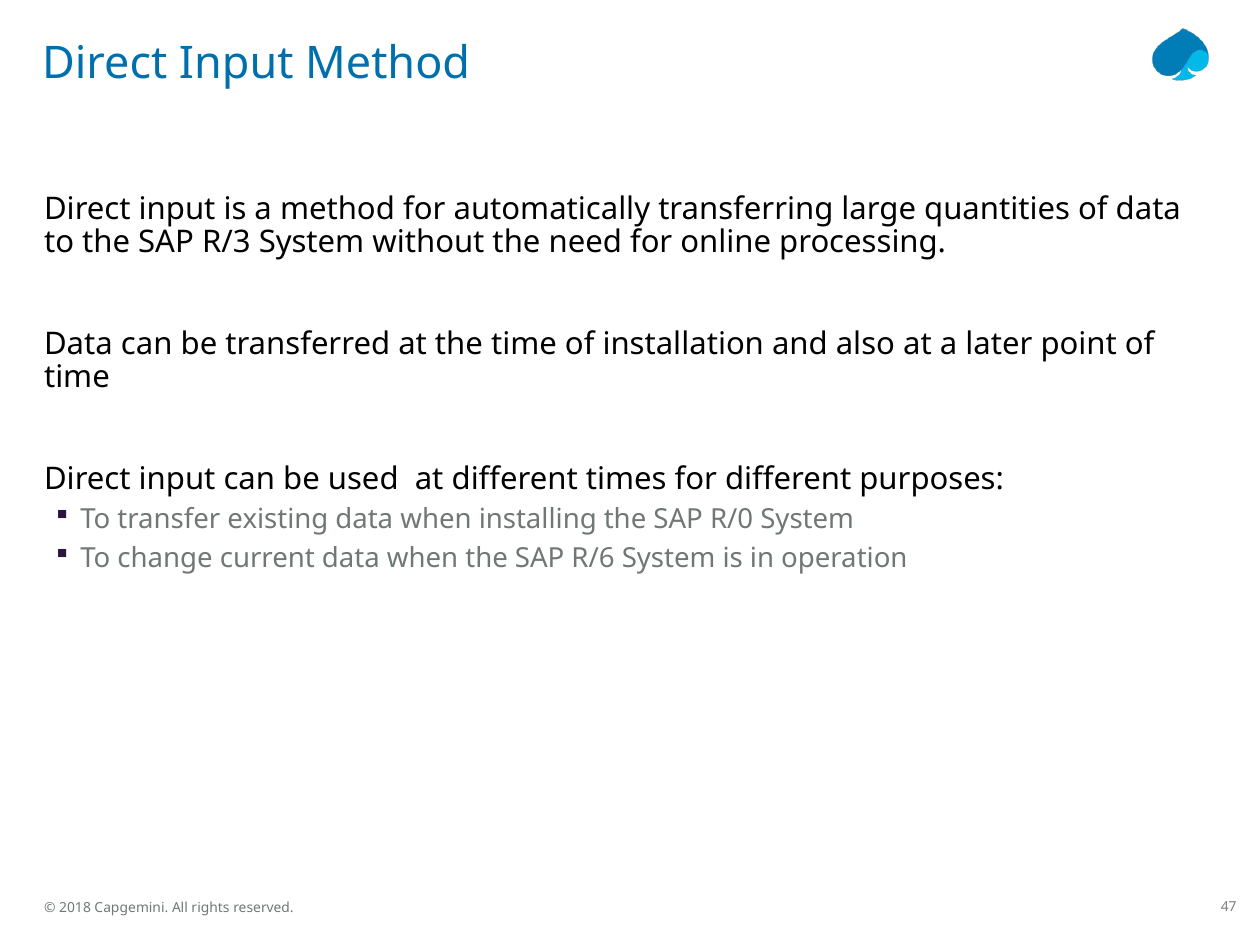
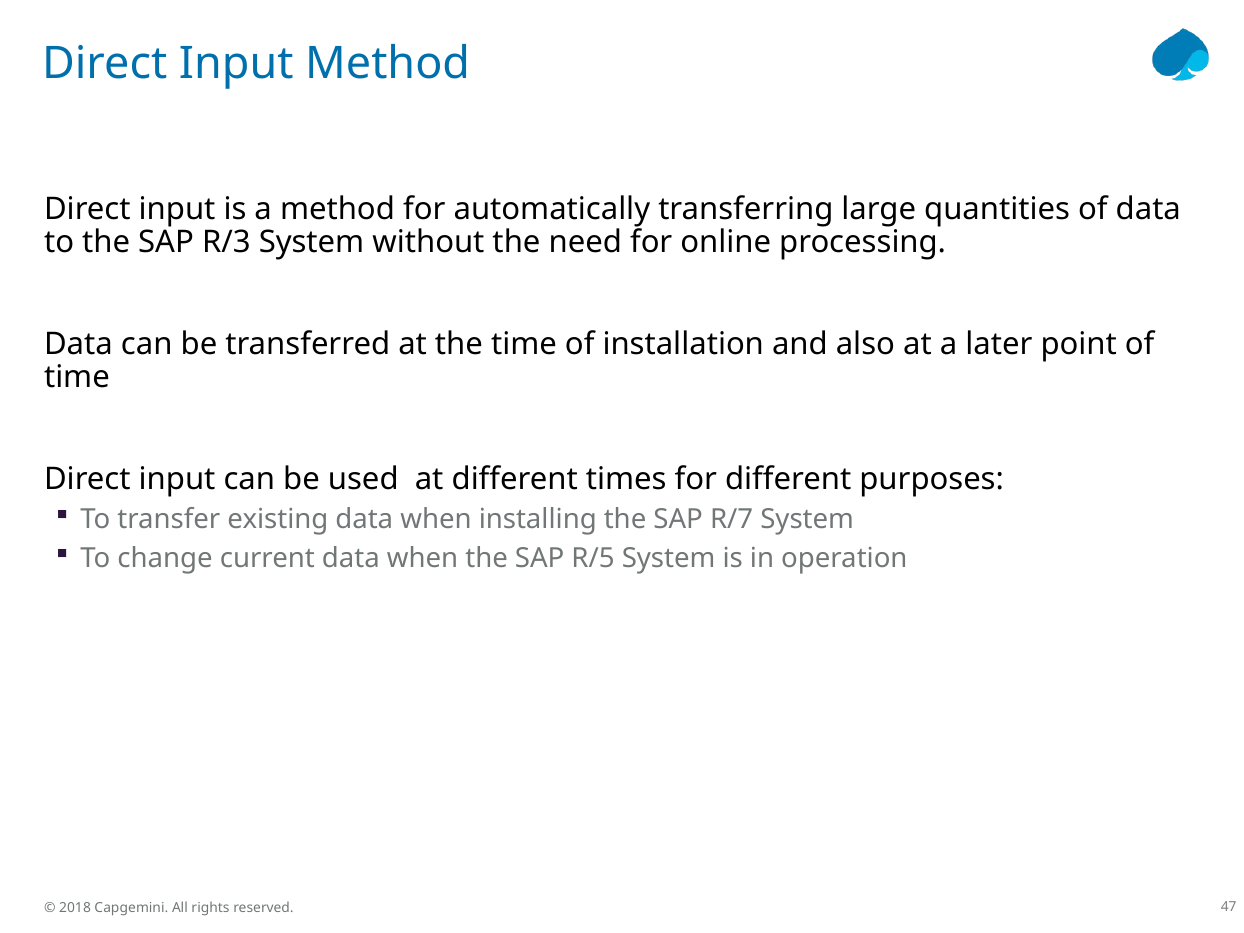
R/0: R/0 -> R/7
R/6: R/6 -> R/5
